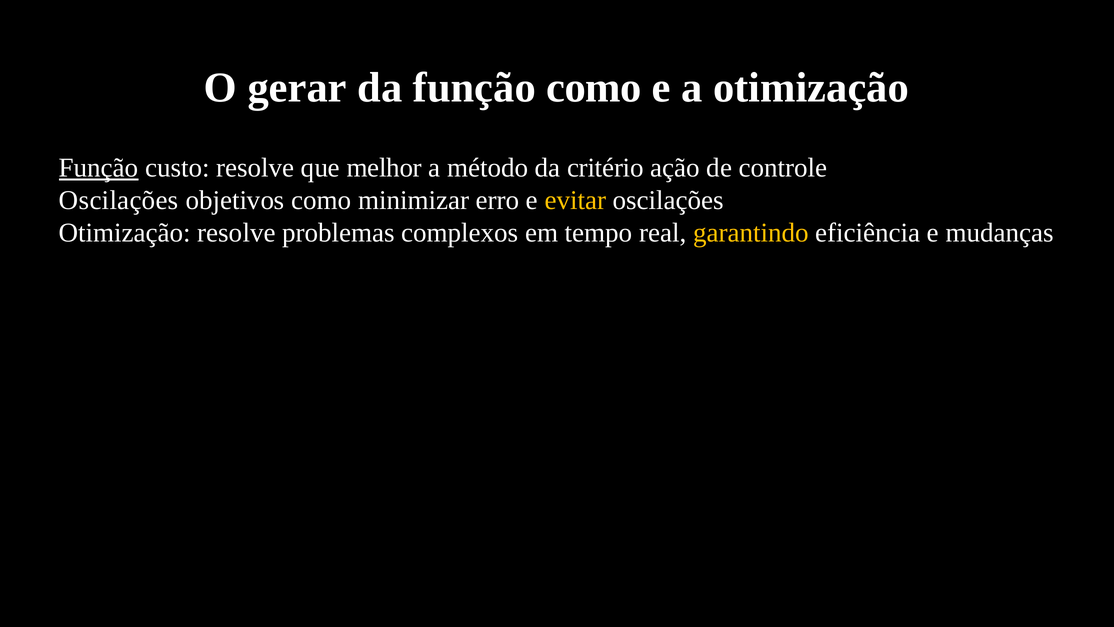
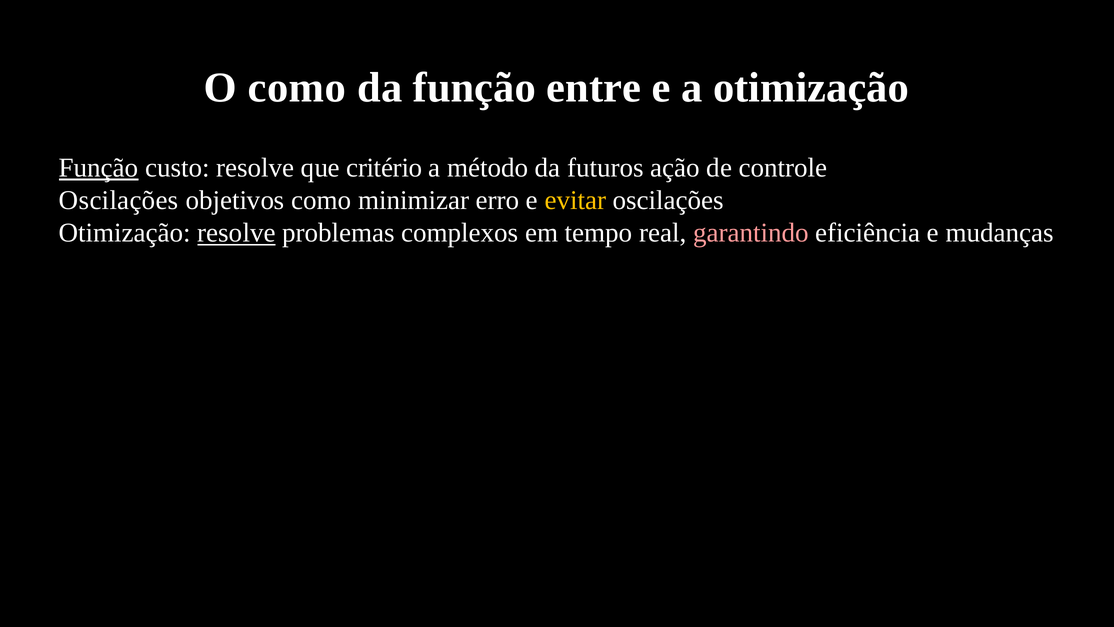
O gerar: gerar -> como
função como: como -> entre
melhor: melhor -> critério
critério: critério -> futuros
resolve at (237, 233) underline: none -> present
garantindo colour: yellow -> pink
